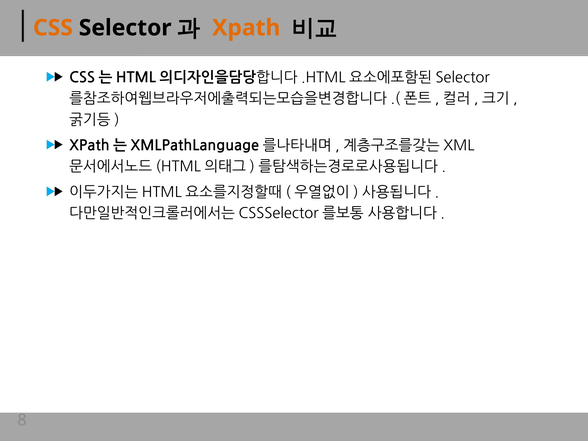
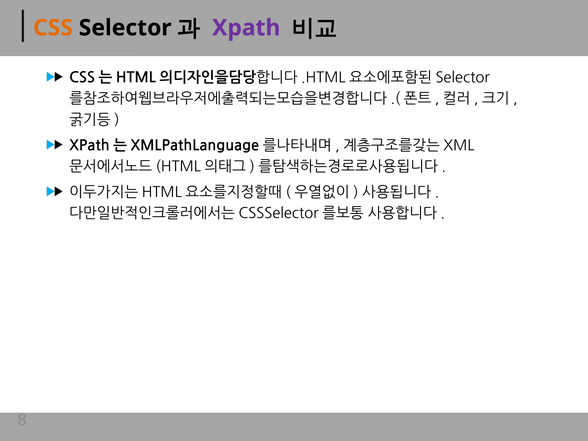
Xpath colour: orange -> purple
